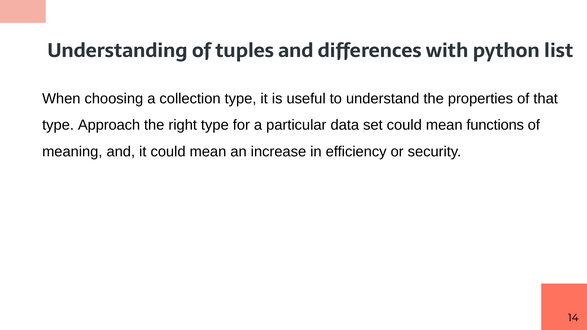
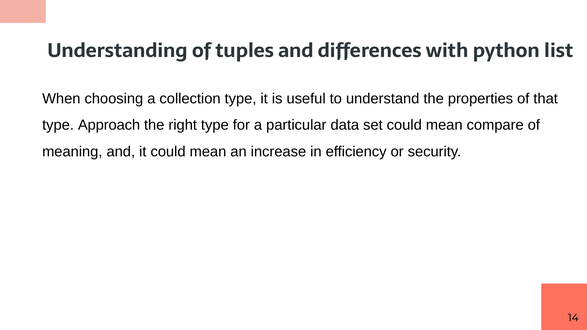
functions: functions -> compare
